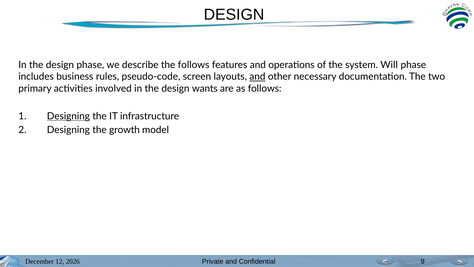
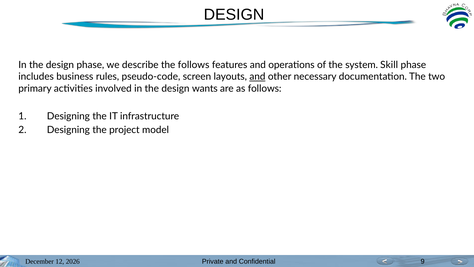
Will: Will -> Skill
Designing at (68, 116) underline: present -> none
growth: growth -> project
